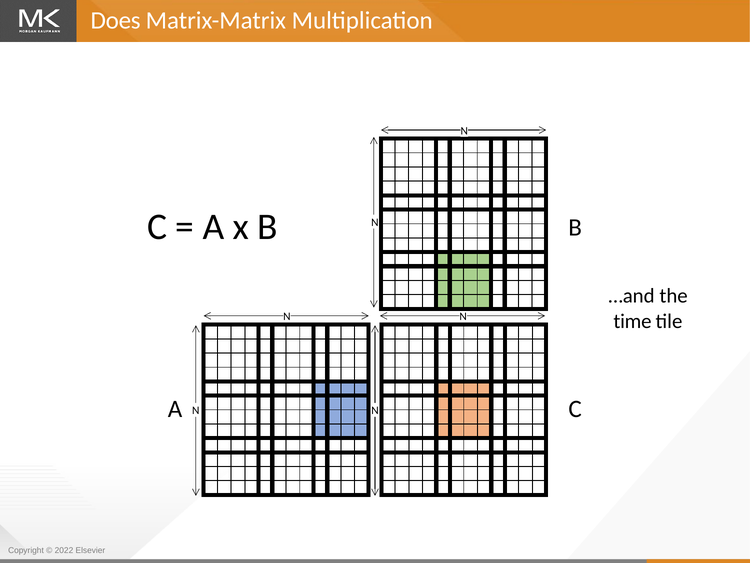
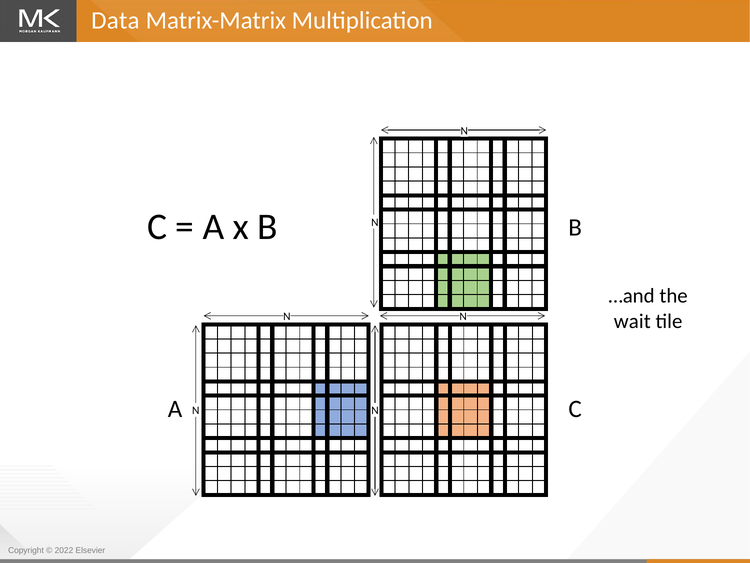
Does: Does -> Data
time: time -> wait
